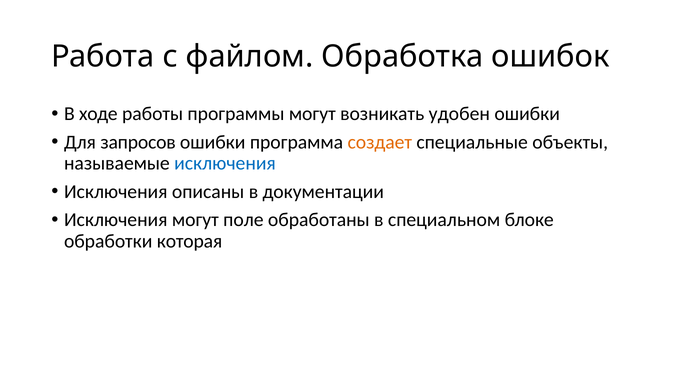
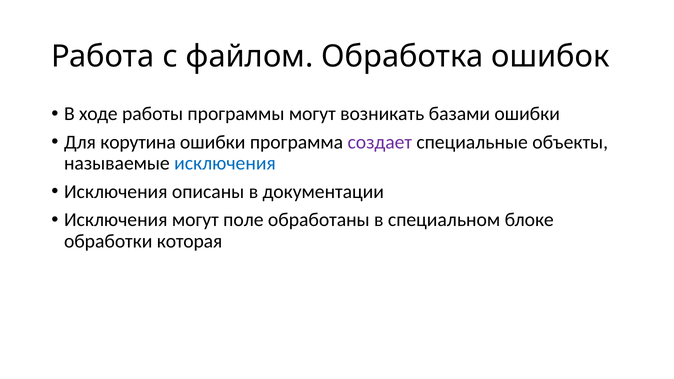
удобен: удобен -> базами
запросов: запросов -> корутина
создает colour: orange -> purple
